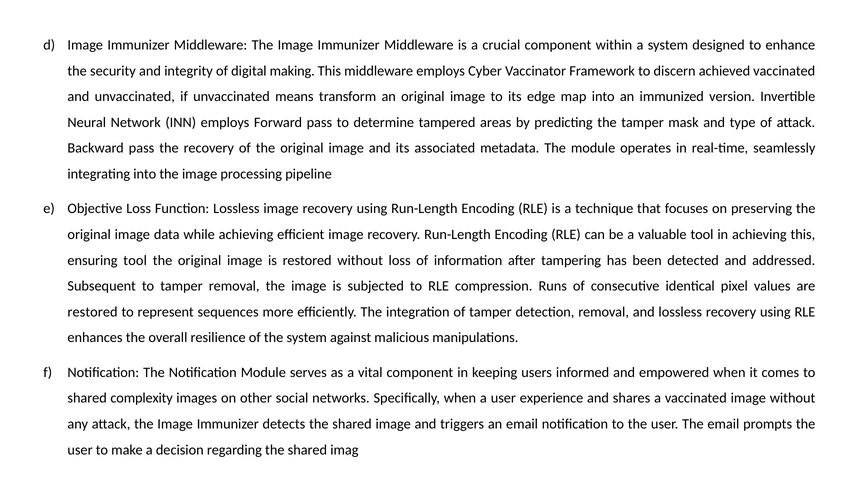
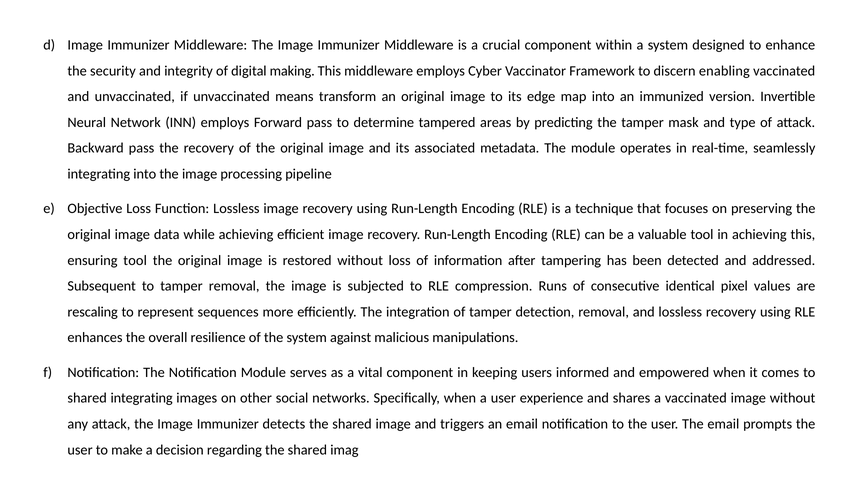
achieved: achieved -> enabling
restored at (93, 312): restored -> rescaling
shared complexity: complexity -> integrating
